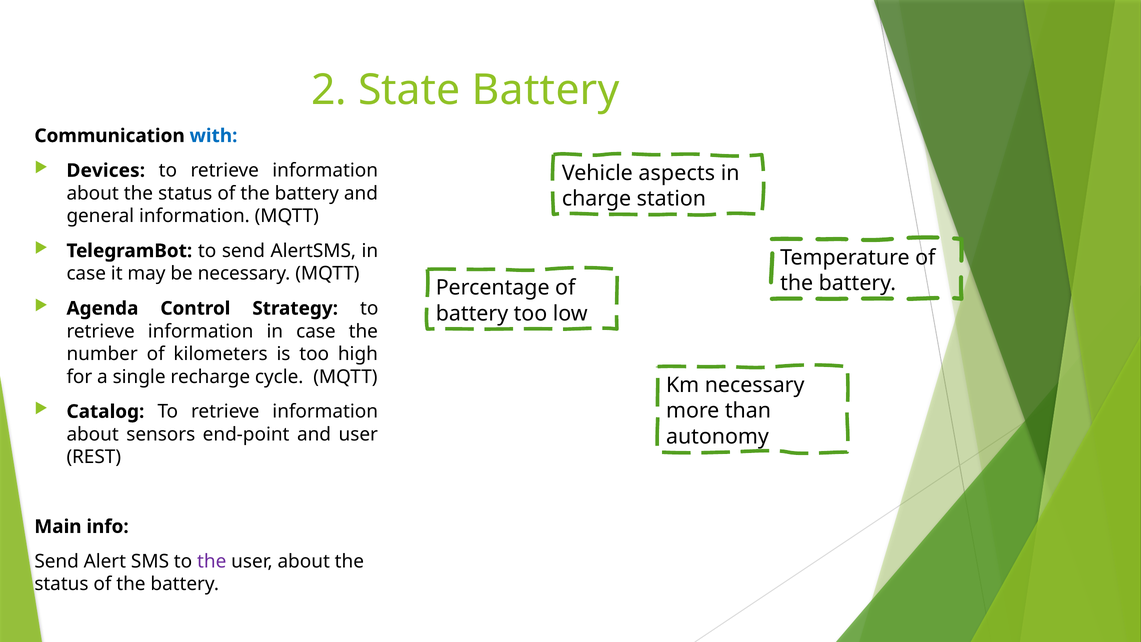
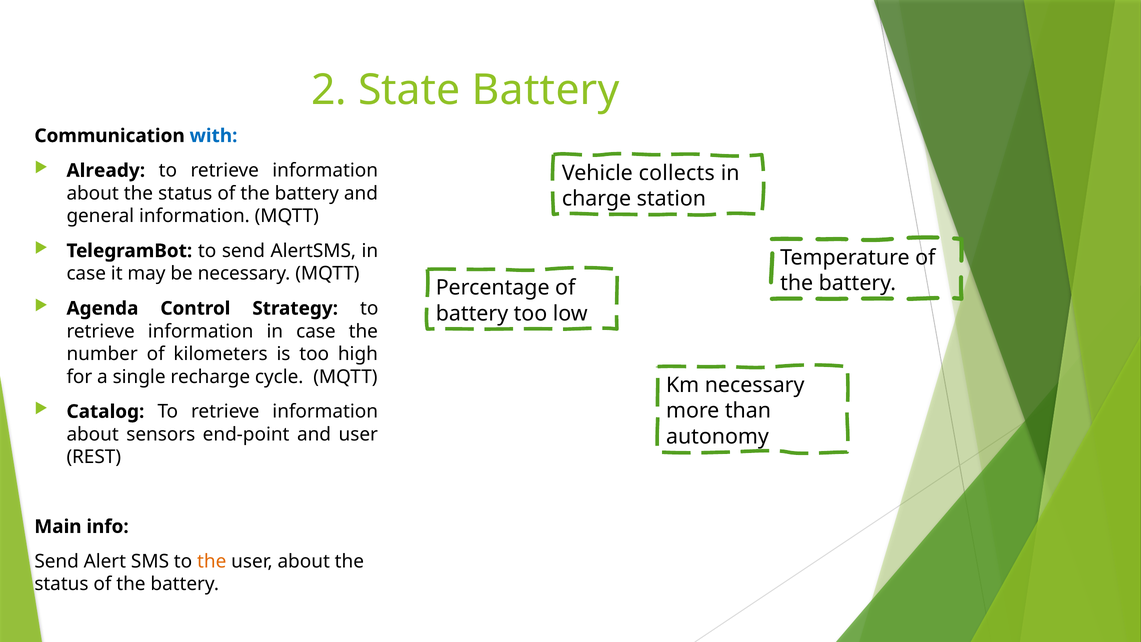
Devices: Devices -> Already
aspects: aspects -> collects
the at (212, 561) colour: purple -> orange
